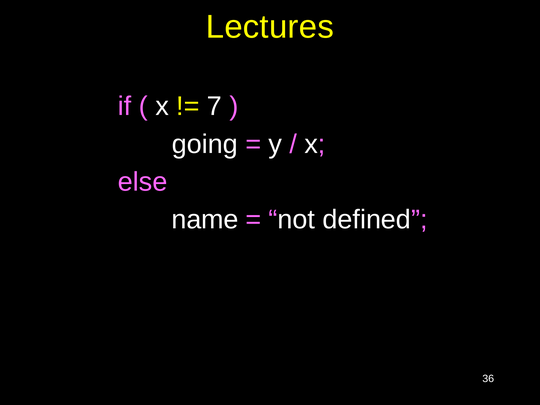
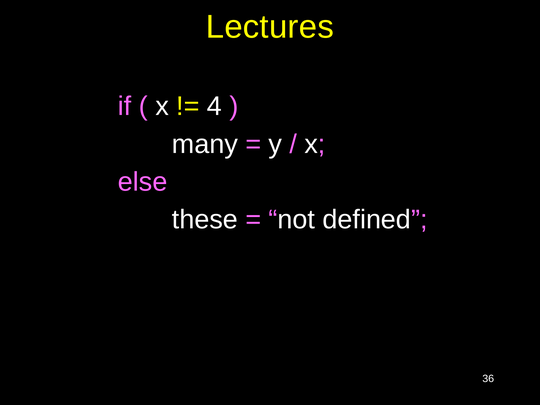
7: 7 -> 4
going: going -> many
name: name -> these
